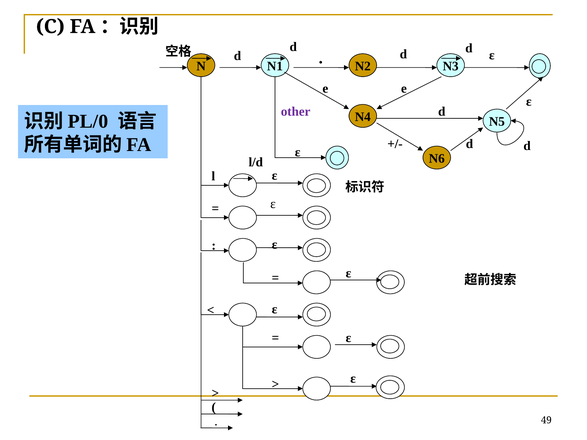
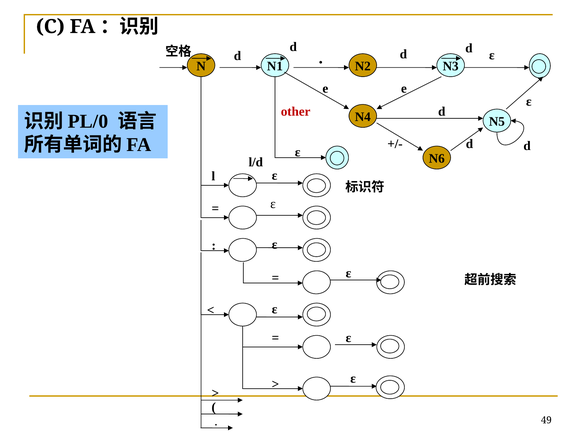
other colour: purple -> red
